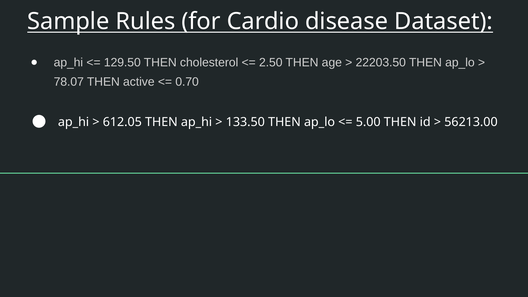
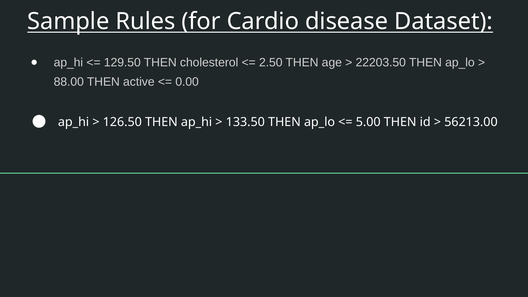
78.07: 78.07 -> 88.00
0.70: 0.70 -> 0.00
612.05: 612.05 -> 126.50
